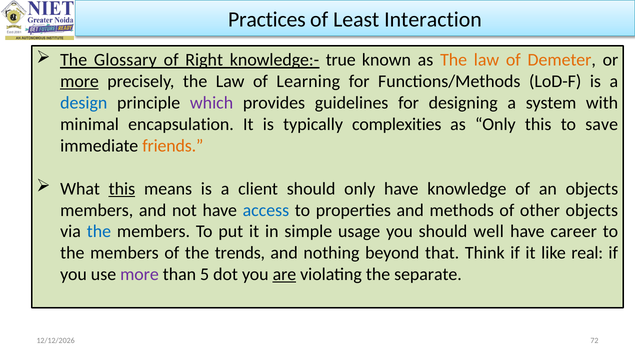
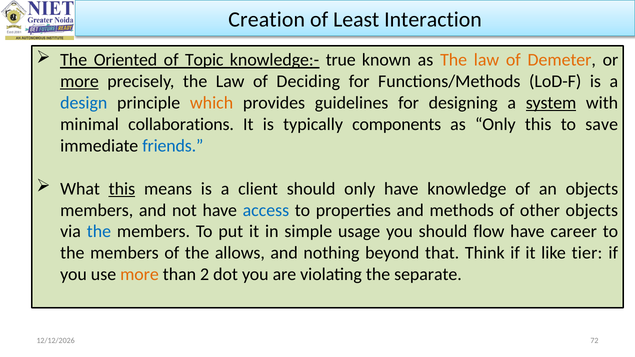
Practices: Practices -> Creation
Glossary: Glossary -> Oriented
Right: Right -> Topic
Learning: Learning -> Deciding
which colour: purple -> orange
system underline: none -> present
encapsulation: encapsulation -> collaborations
complexities: complexities -> components
friends colour: orange -> blue
well: well -> flow
trends: trends -> allows
real: real -> tier
more at (139, 275) colour: purple -> orange
5: 5 -> 2
are underline: present -> none
